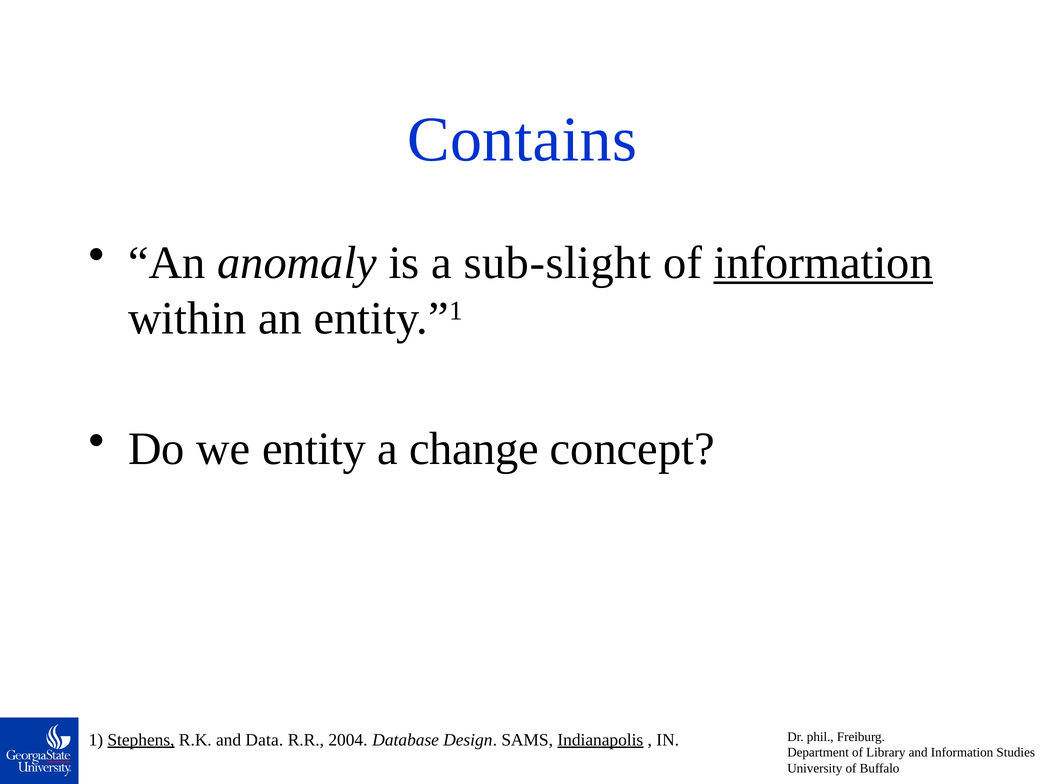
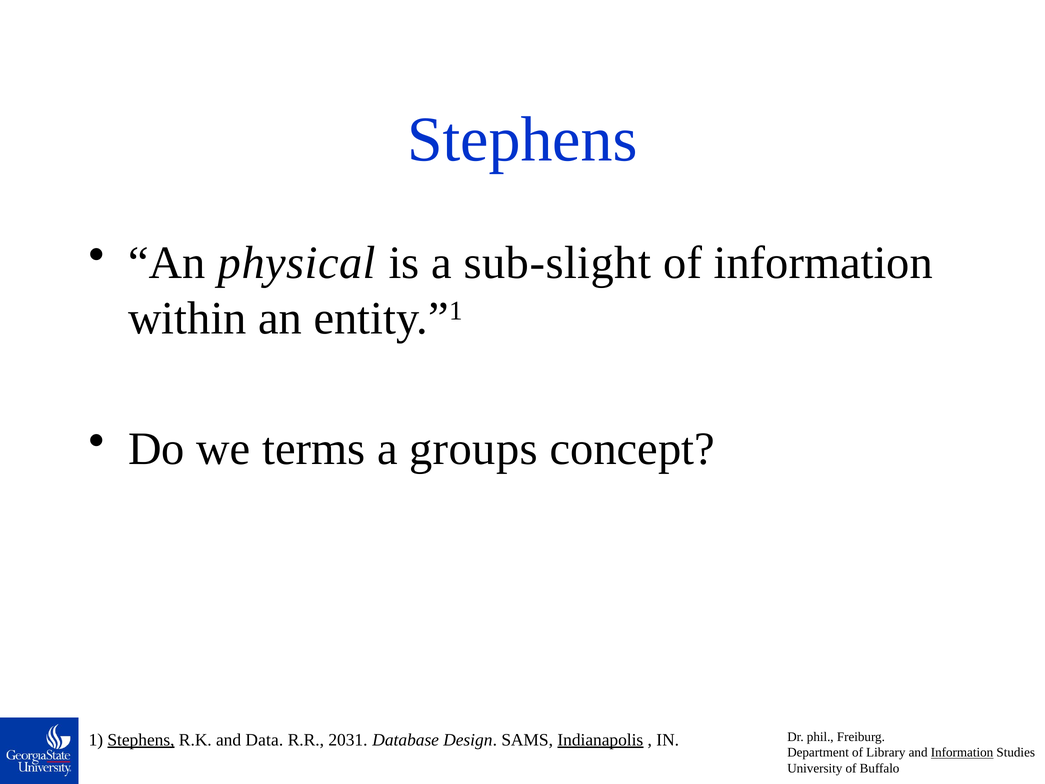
Contains at (522, 139): Contains -> Stephens
anomaly: anomaly -> physical
information at (823, 263) underline: present -> none
entity: entity -> terms
change: change -> groups
2004: 2004 -> 2031
Information at (962, 752) underline: none -> present
